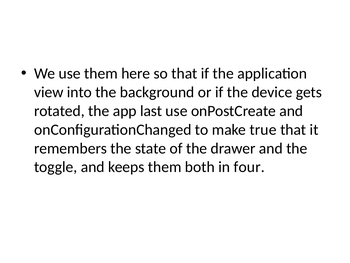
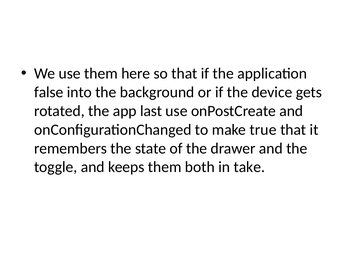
view: view -> false
four: four -> take
